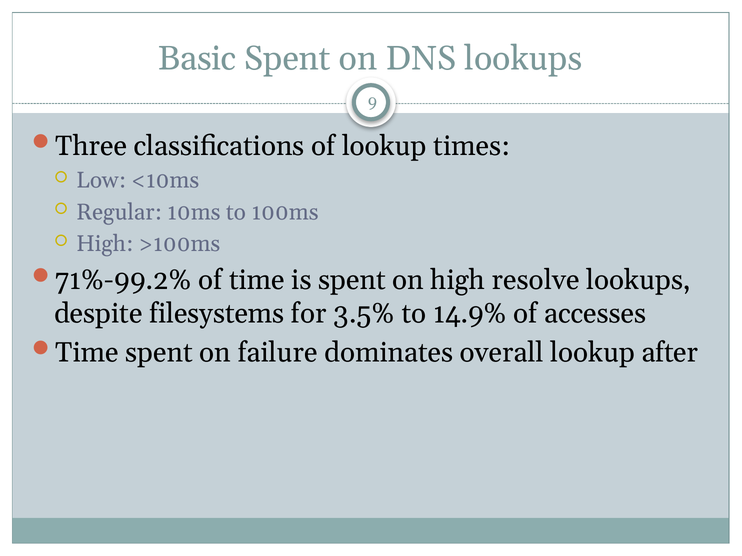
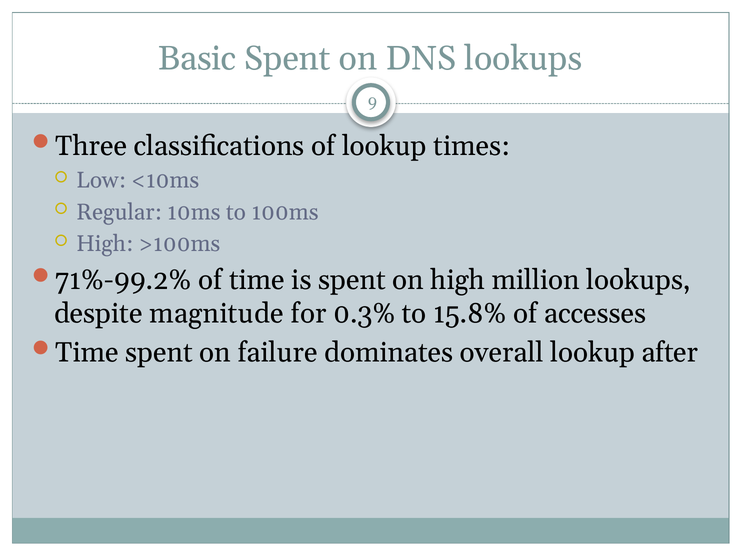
resolve: resolve -> million
filesystems: filesystems -> magnitude
3.5%: 3.5% -> 0.3%
14.9%: 14.9% -> 15.8%
